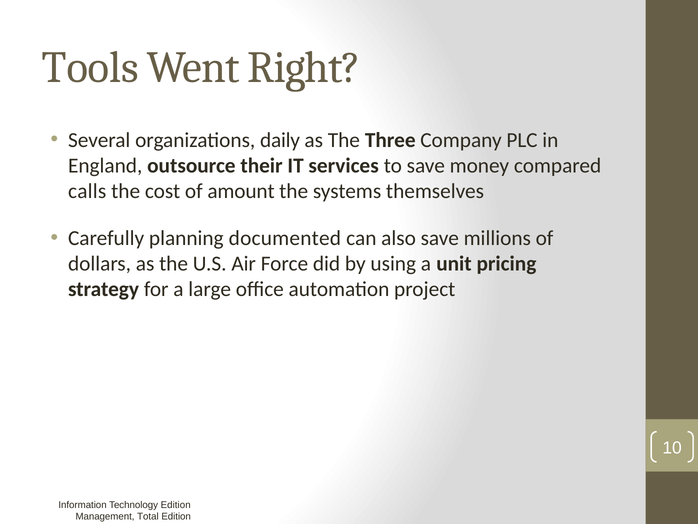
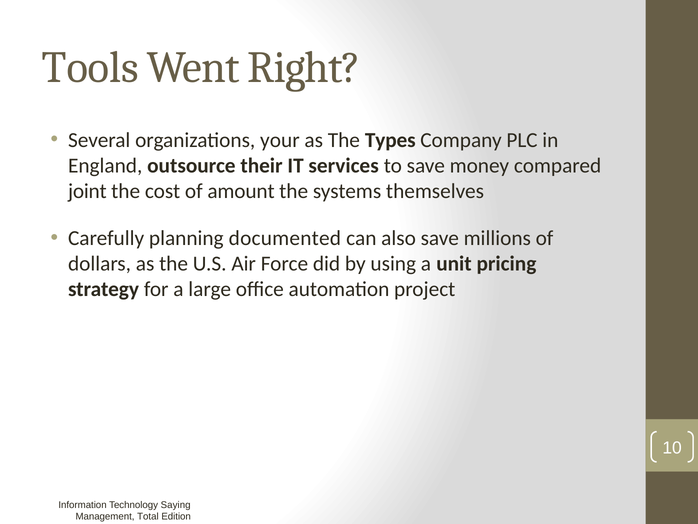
daily: daily -> your
Three: Three -> Types
calls: calls -> joint
Technology Edition: Edition -> Saying
